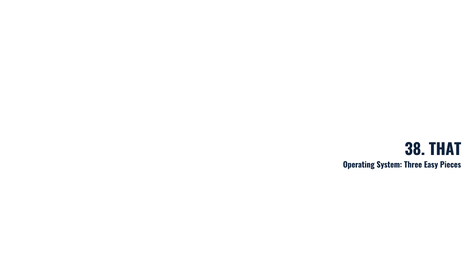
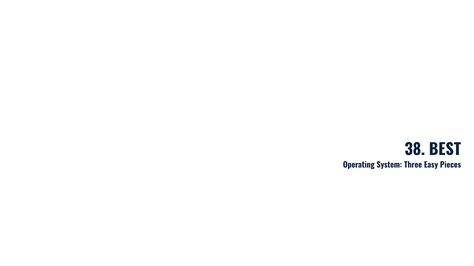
THAT: THAT -> BEST
